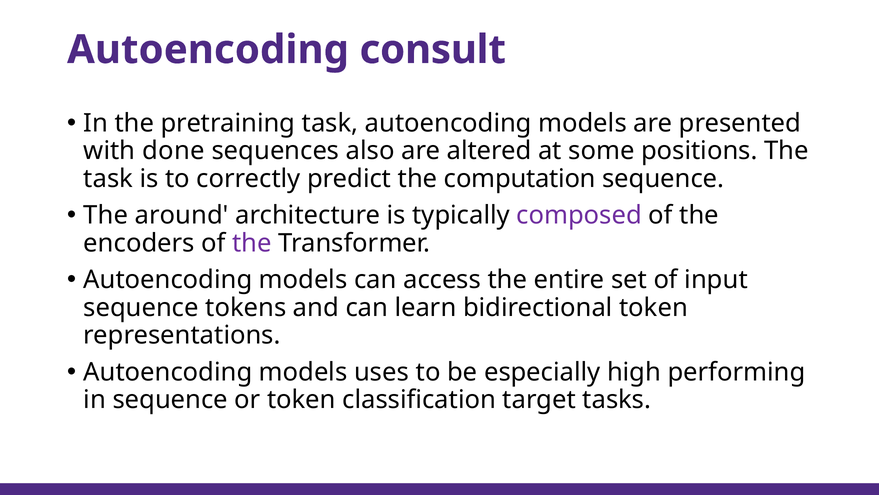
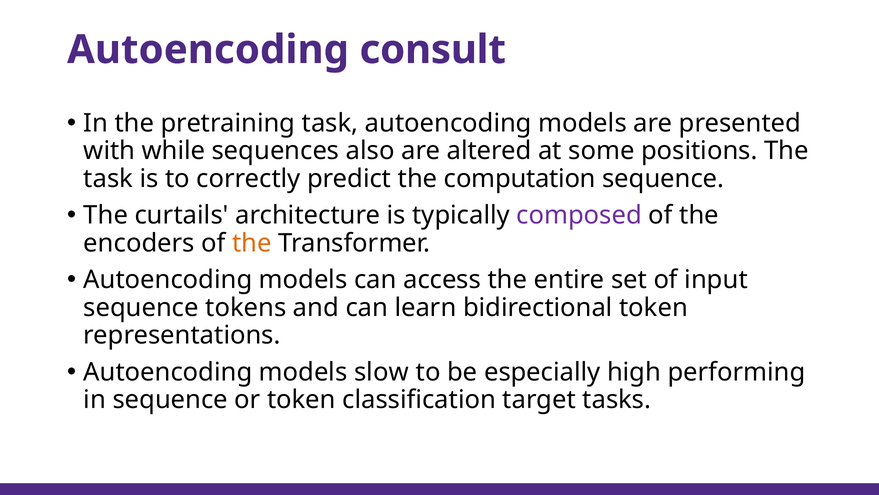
done: done -> while
around: around -> curtails
the at (252, 243) colour: purple -> orange
uses: uses -> slow
